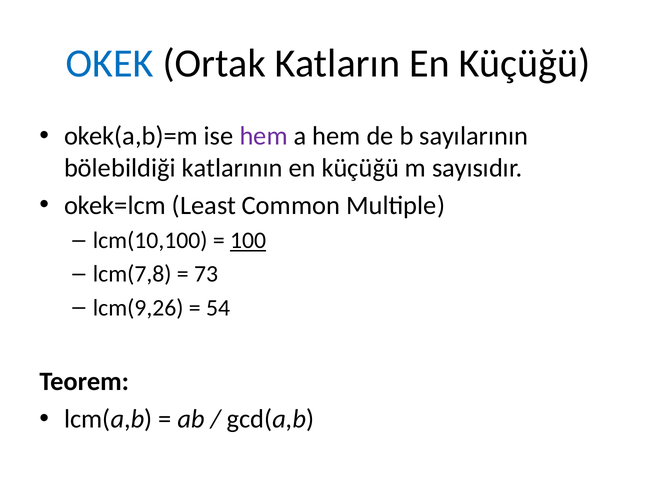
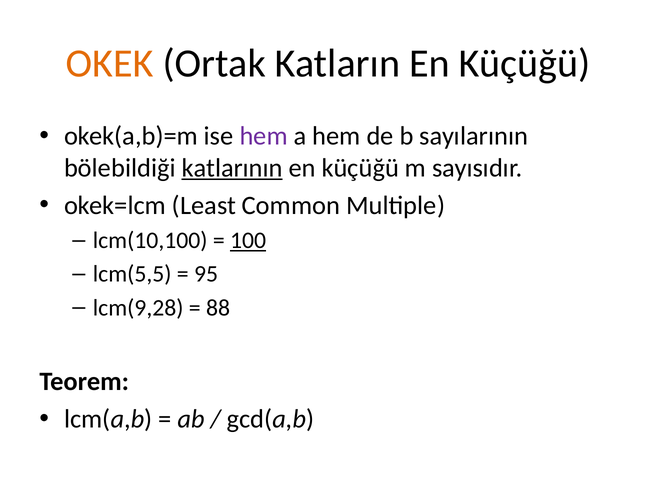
OKEK colour: blue -> orange
katlarının underline: none -> present
lcm(7,8: lcm(7,8 -> lcm(5,5
73: 73 -> 95
lcm(9,26: lcm(9,26 -> lcm(9,28
54: 54 -> 88
